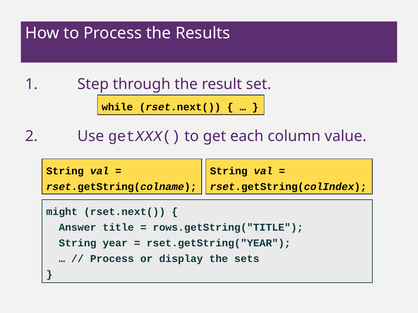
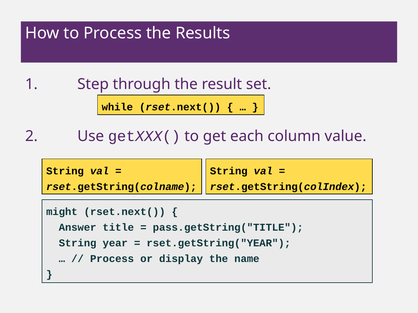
rows.getString("TITLE: rows.getString("TITLE -> pass.getString("TITLE
sets: sets -> name
